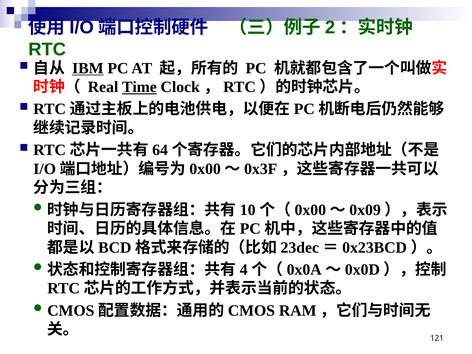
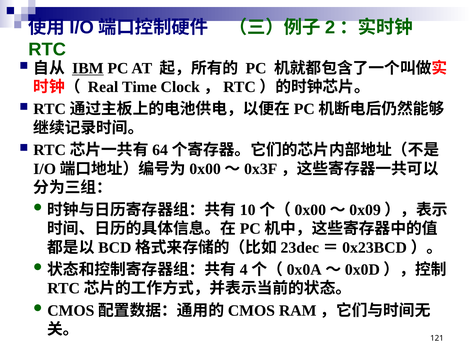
Time underline: present -> none
